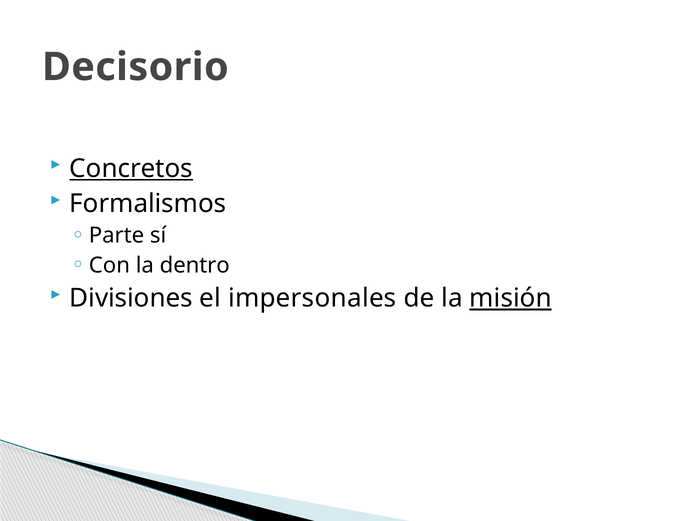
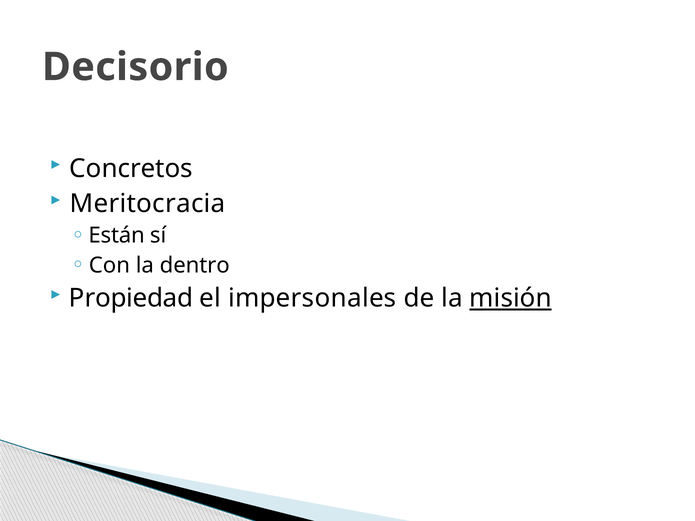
Concretos underline: present -> none
Formalismos: Formalismos -> Meritocracia
Parte: Parte -> Están
Divisiones: Divisiones -> Propiedad
